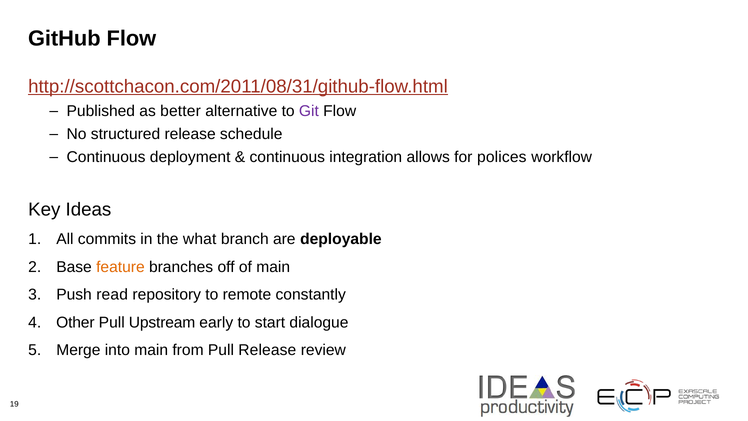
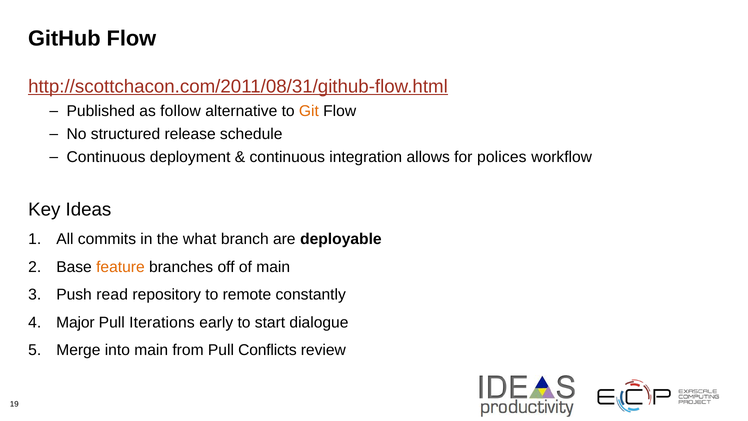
better: better -> follow
Git colour: purple -> orange
Other: Other -> Major
Upstream: Upstream -> Iterations
Pull Release: Release -> Conflicts
